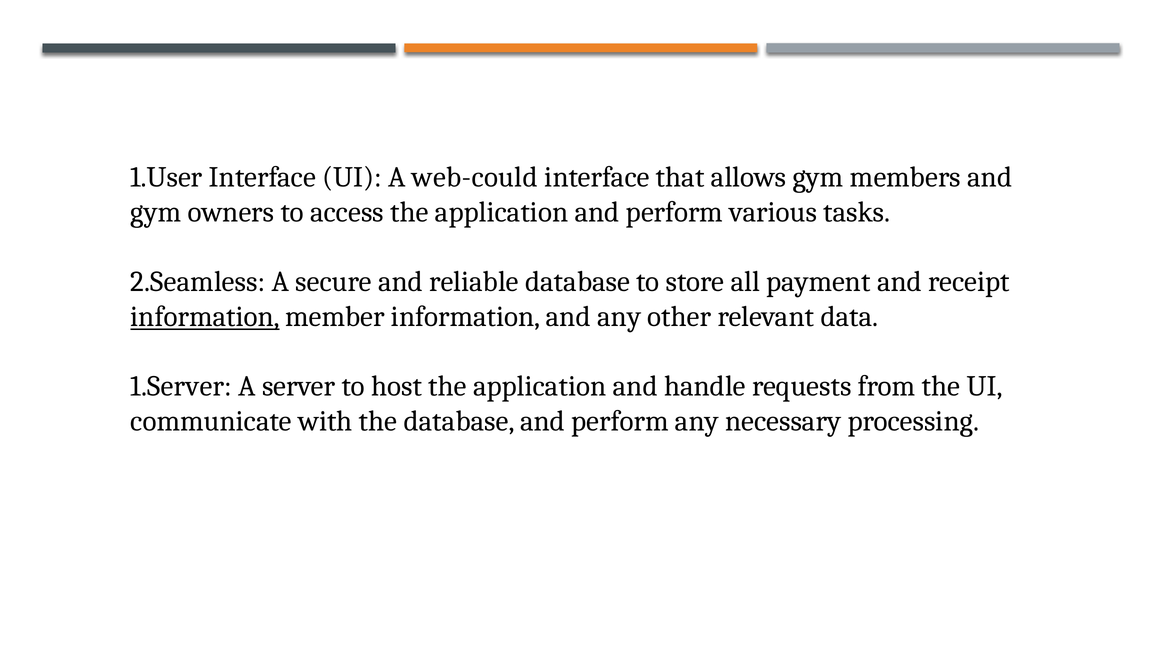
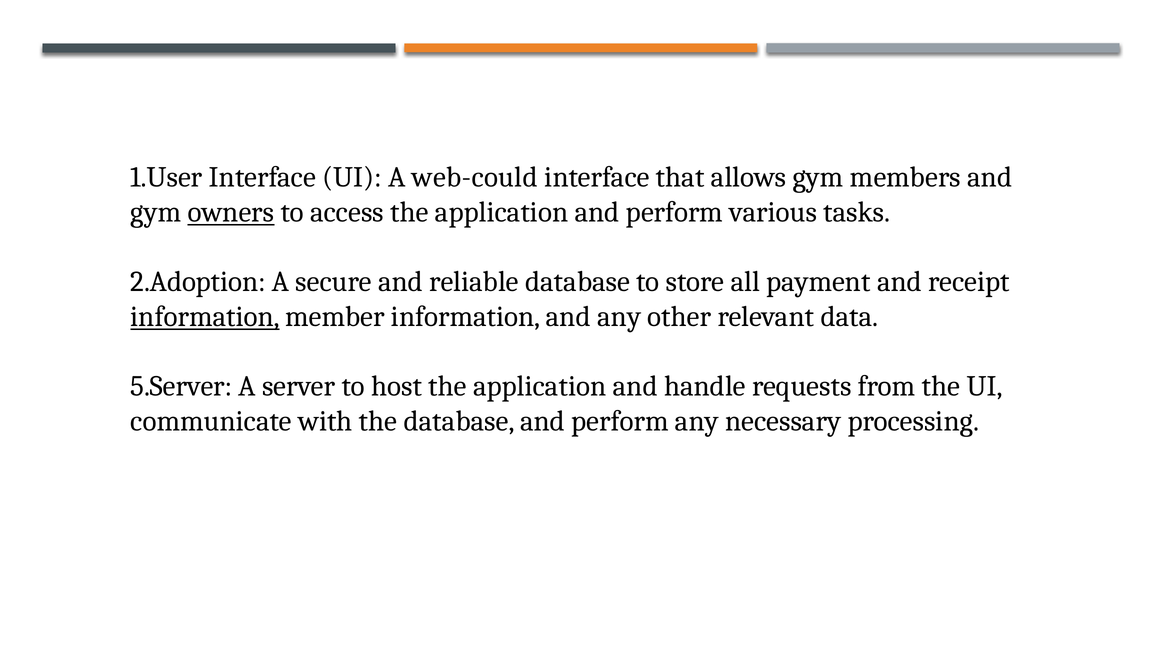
owners underline: none -> present
2.Seamless: 2.Seamless -> 2.Adoption
1.Server: 1.Server -> 5.Server
